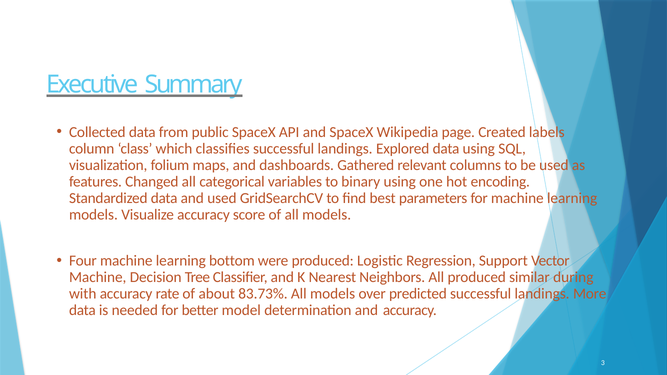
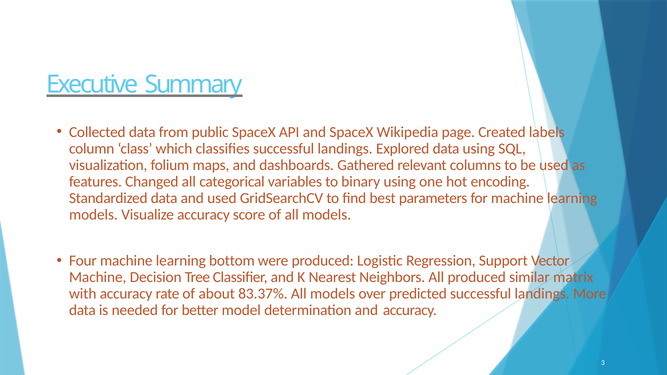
during: during -> matrix
83.73%: 83.73% -> 83.37%
